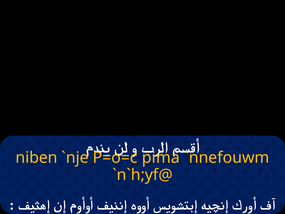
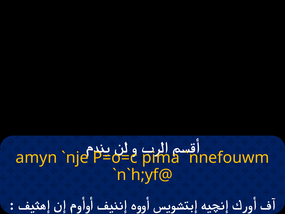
niben: niben -> amyn
